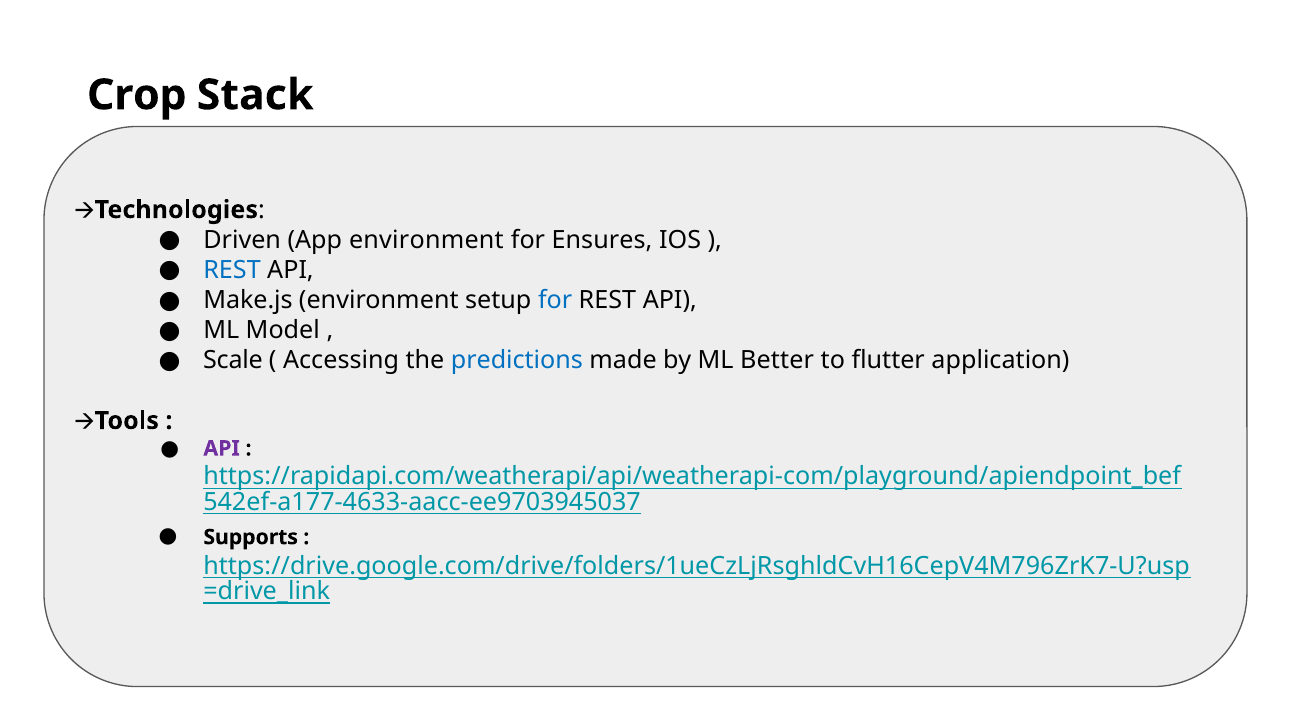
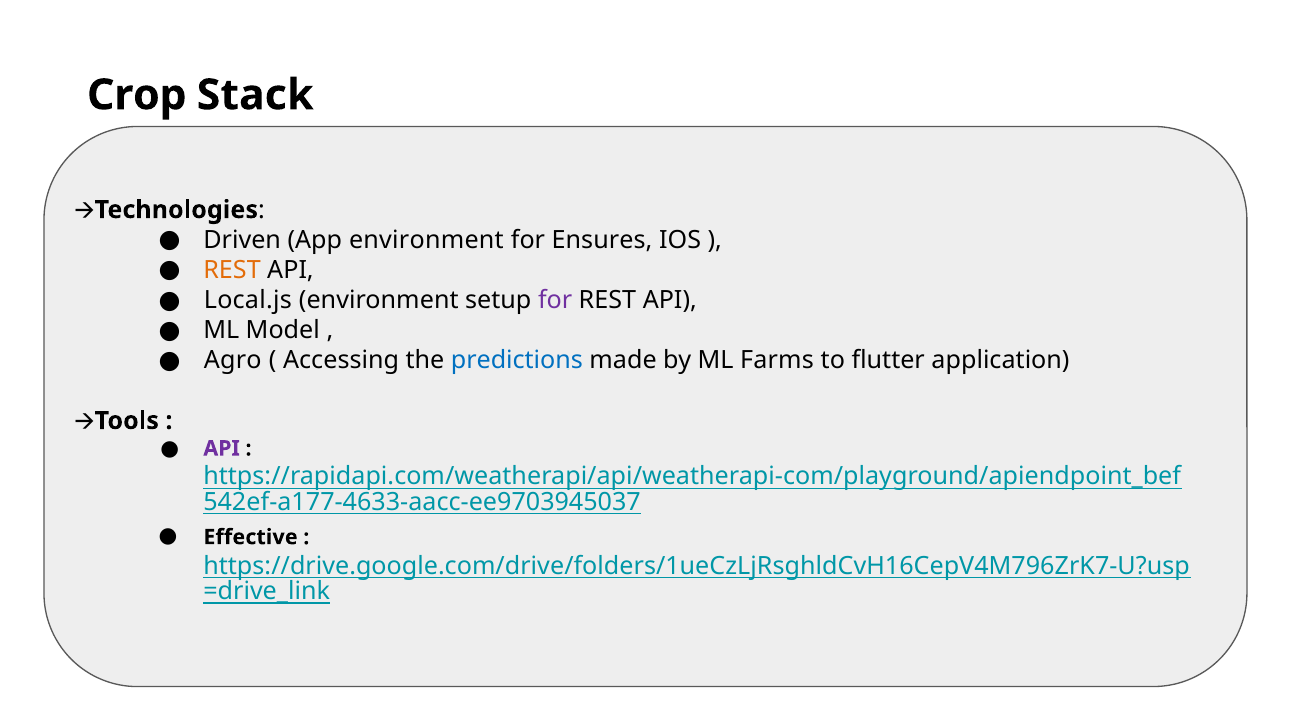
REST at (232, 270) colour: blue -> orange
Make.js: Make.js -> Local.js
for at (555, 300) colour: blue -> purple
Scale: Scale -> Agro
Better: Better -> Farms
Supports: Supports -> Effective
